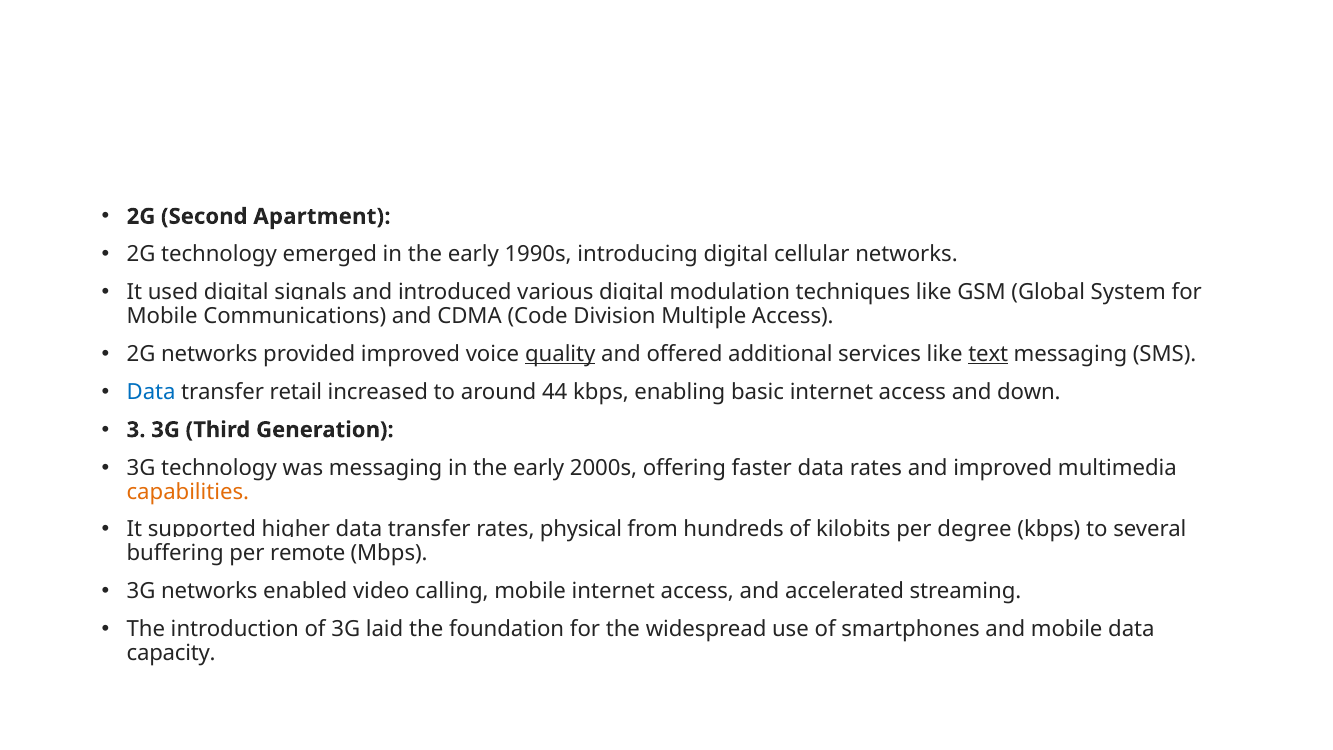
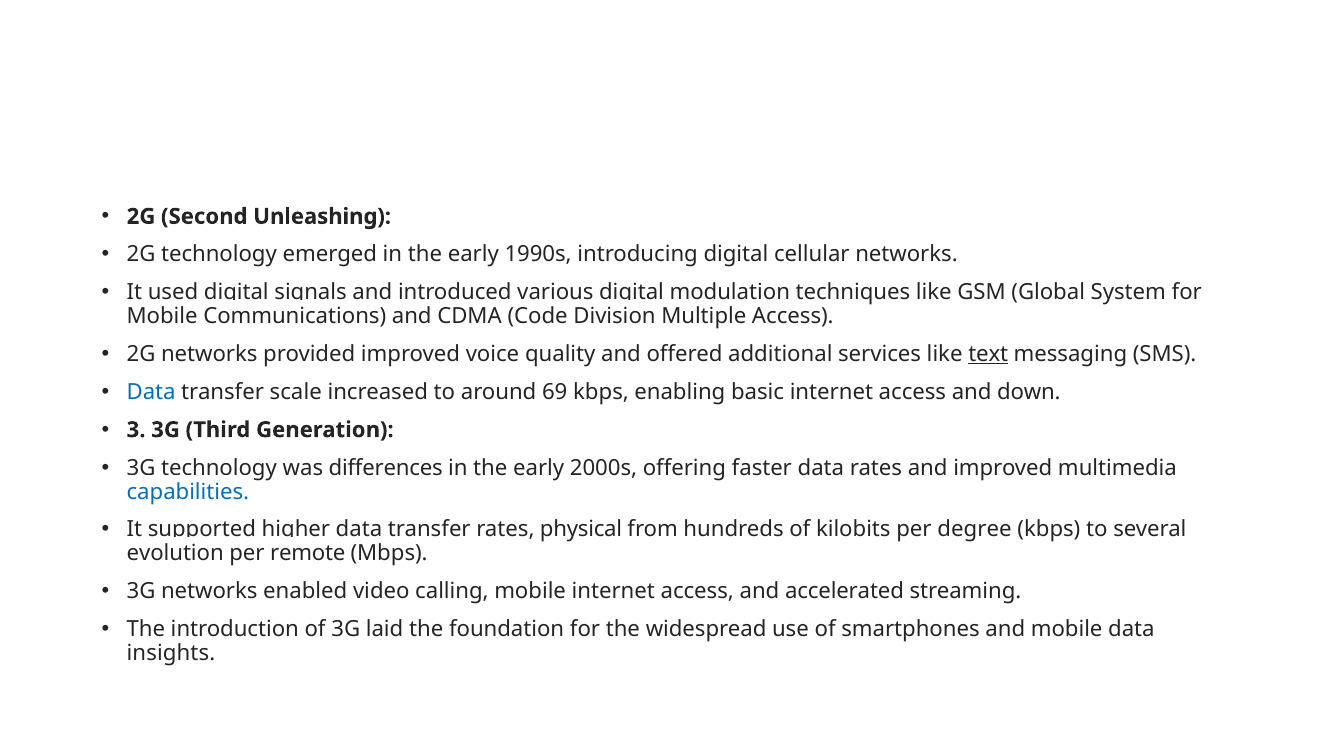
Apartment: Apartment -> Unleashing
quality underline: present -> none
retail: retail -> scale
44: 44 -> 69
was messaging: messaging -> differences
capabilities colour: orange -> blue
buffering: buffering -> evolution
capacity: capacity -> insights
